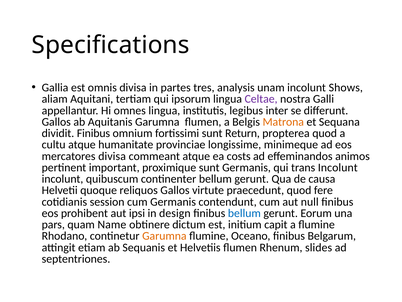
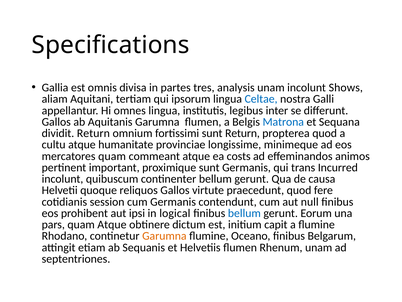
Celtae colour: purple -> blue
Matrona colour: orange -> blue
dividit Finibus: Finibus -> Return
mercatores divisa: divisa -> quam
trans Incolunt: Incolunt -> Incurred
design: design -> logical
quam Name: Name -> Atque
Rhenum slides: slides -> unam
